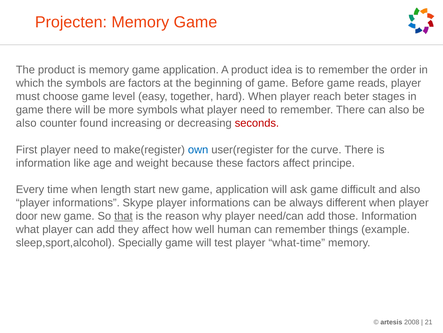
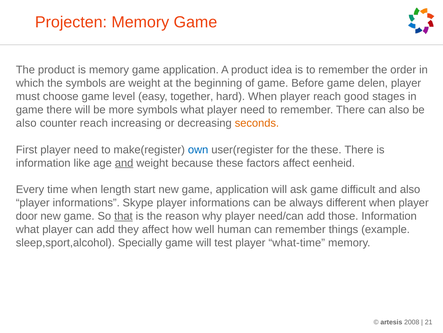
are factors: factors -> weight
reads: reads -> delen
beter: beter -> good
counter found: found -> reach
seconds colour: red -> orange
the curve: curve -> these
and at (124, 163) underline: none -> present
principe: principe -> eenheid
